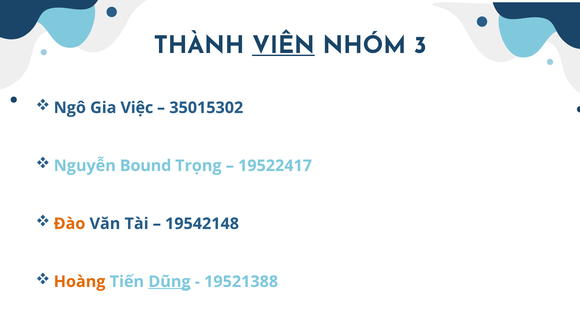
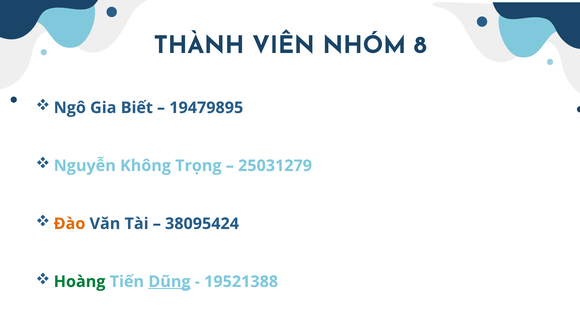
VIÊN underline: present -> none
3: 3 -> 8
Việc: Việc -> Biết
35015302: 35015302 -> 19479895
Bound: Bound -> Không
19522417: 19522417 -> 25031279
19542148: 19542148 -> 38095424
Hoàng colour: orange -> green
